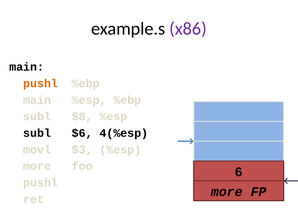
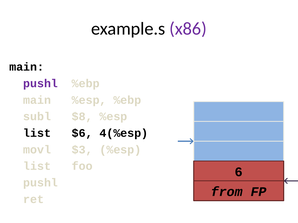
pushl at (41, 84) colour: orange -> purple
subl at (37, 133): subl -> list
more at (37, 167): more -> list
more at (227, 192): more -> from
